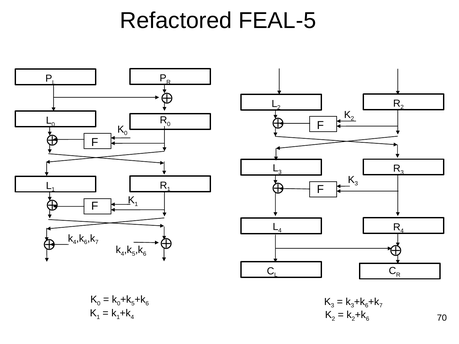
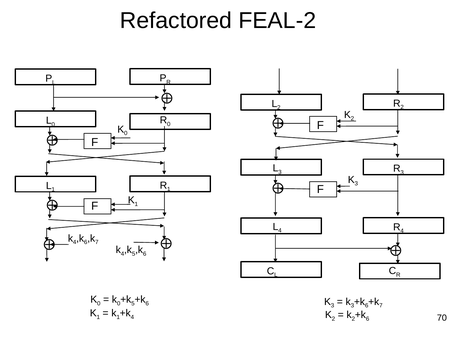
FEAL-5: FEAL-5 -> FEAL-2
